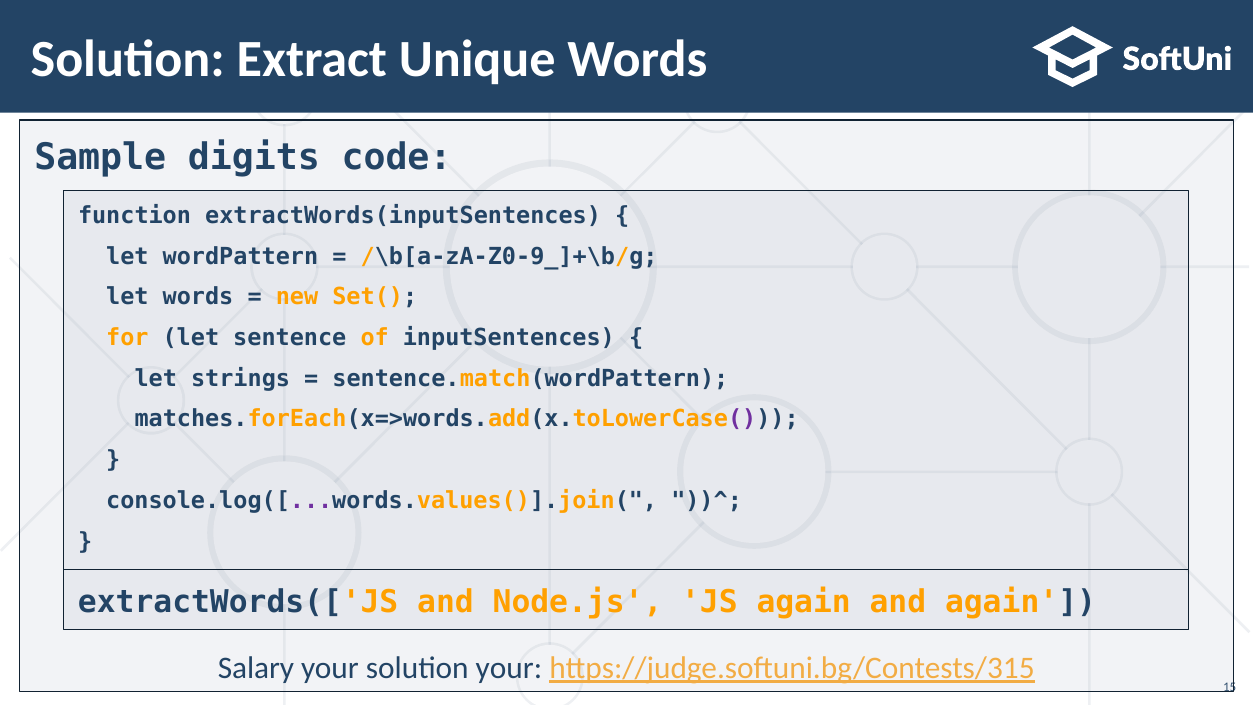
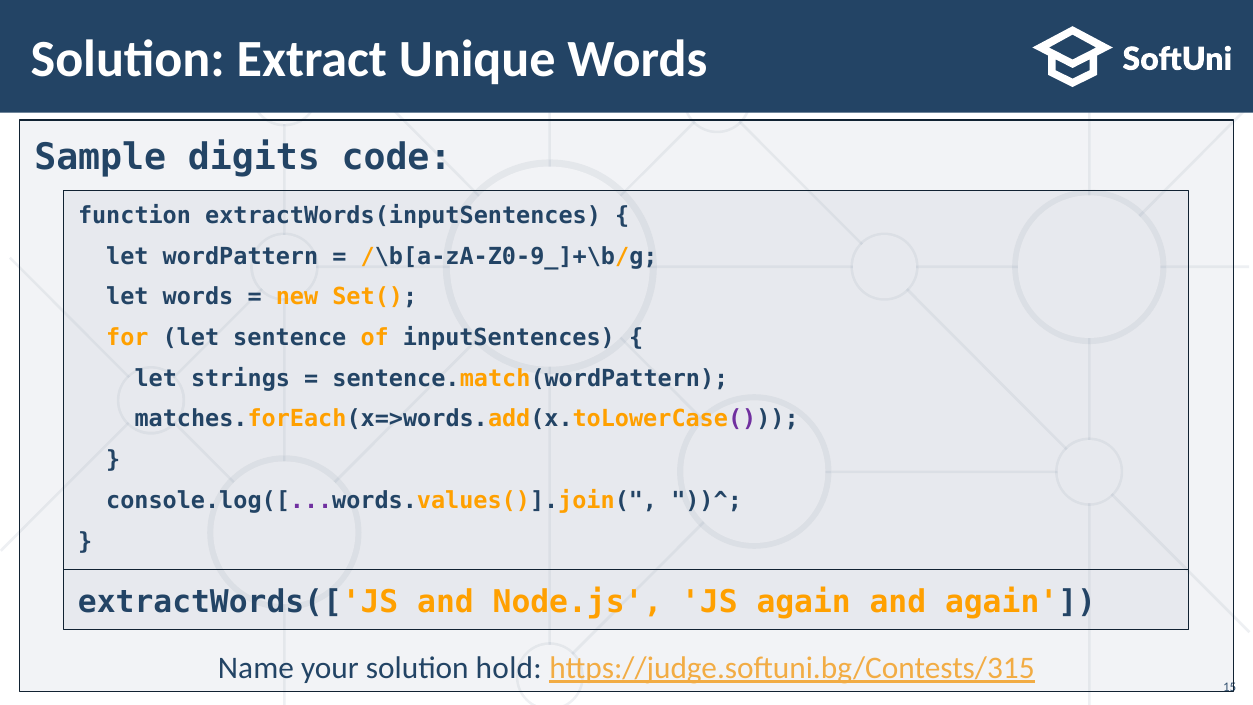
Salary: Salary -> Name
solution your: your -> hold
